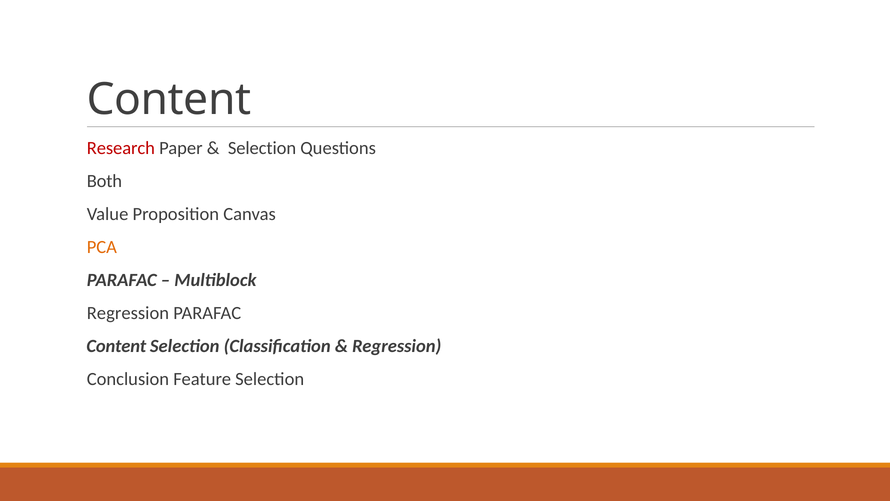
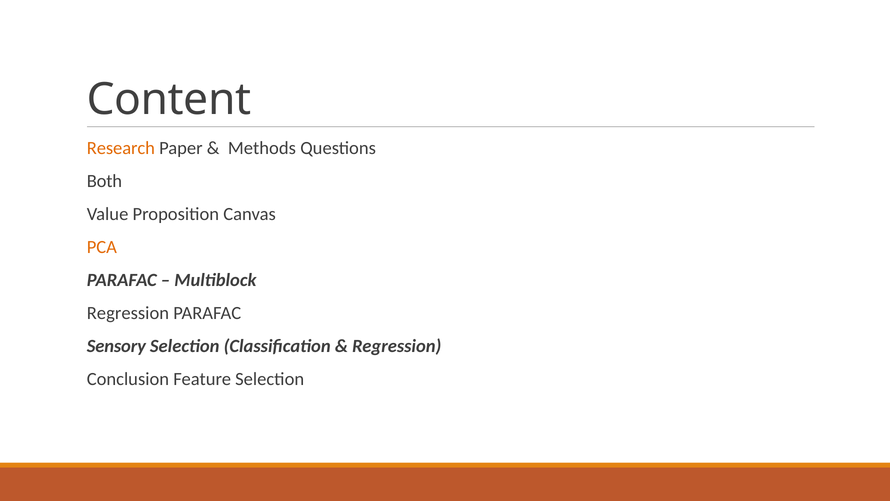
Research colour: red -> orange
Selection at (262, 148): Selection -> Methods
Content at (116, 346): Content -> Sensory
